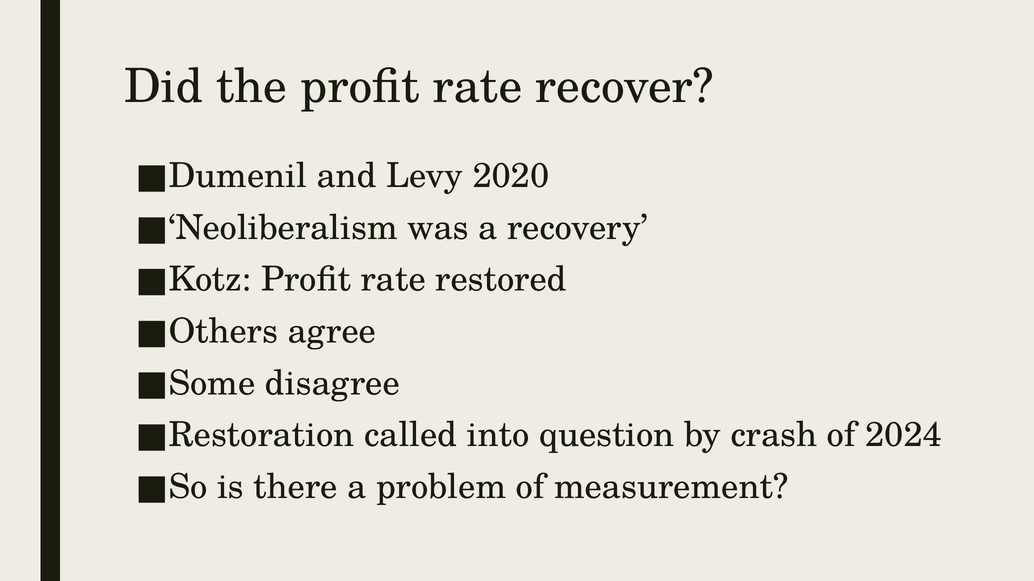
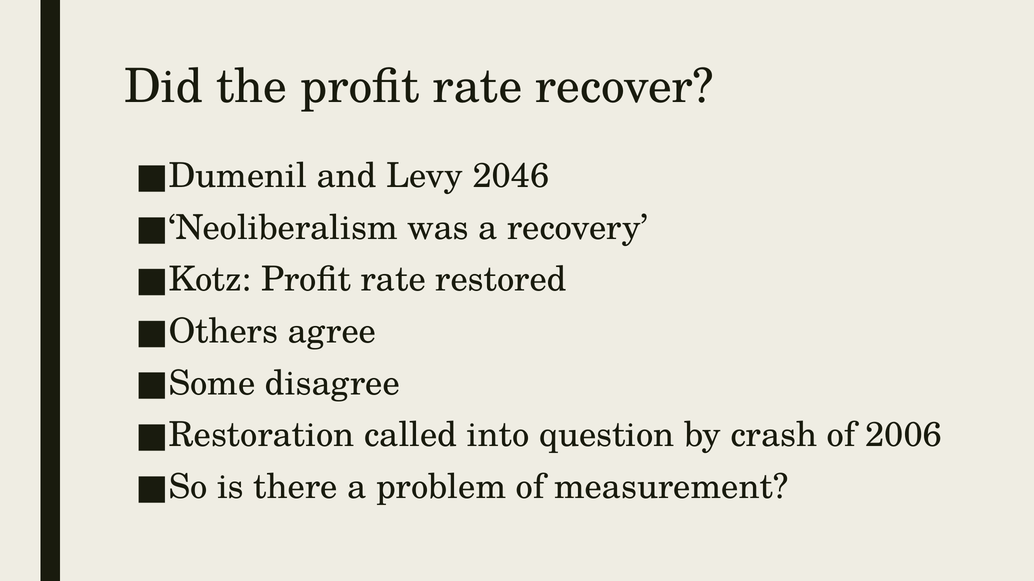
2020: 2020 -> 2046
2024: 2024 -> 2006
